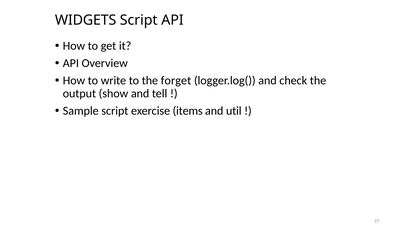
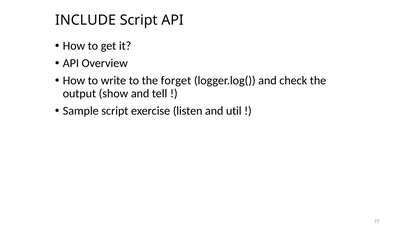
WIDGETS: WIDGETS -> INCLUDE
items: items -> listen
